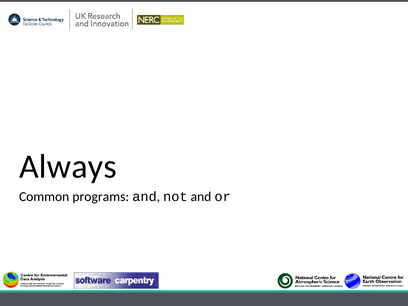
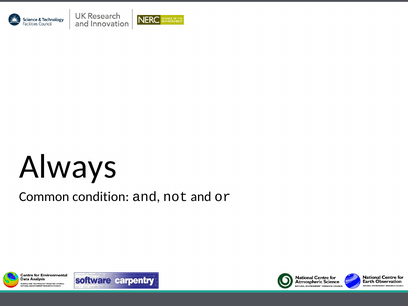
programs: programs -> condition
